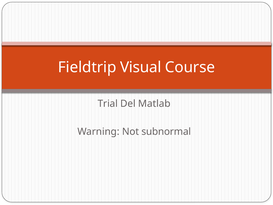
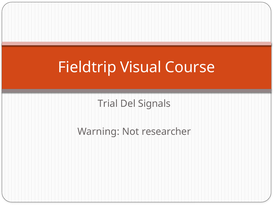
Matlab: Matlab -> Signals
subnormal: subnormal -> researcher
